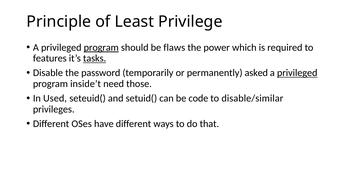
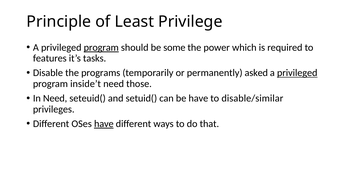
flaws: flaws -> some
tasks underline: present -> none
password: password -> programs
In Used: Used -> Need
be code: code -> have
have at (104, 124) underline: none -> present
